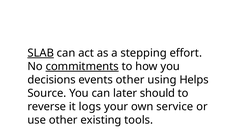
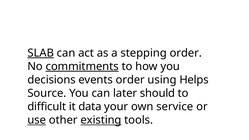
stepping effort: effort -> order
events other: other -> order
reverse: reverse -> difficult
logs: logs -> data
use underline: none -> present
existing underline: none -> present
